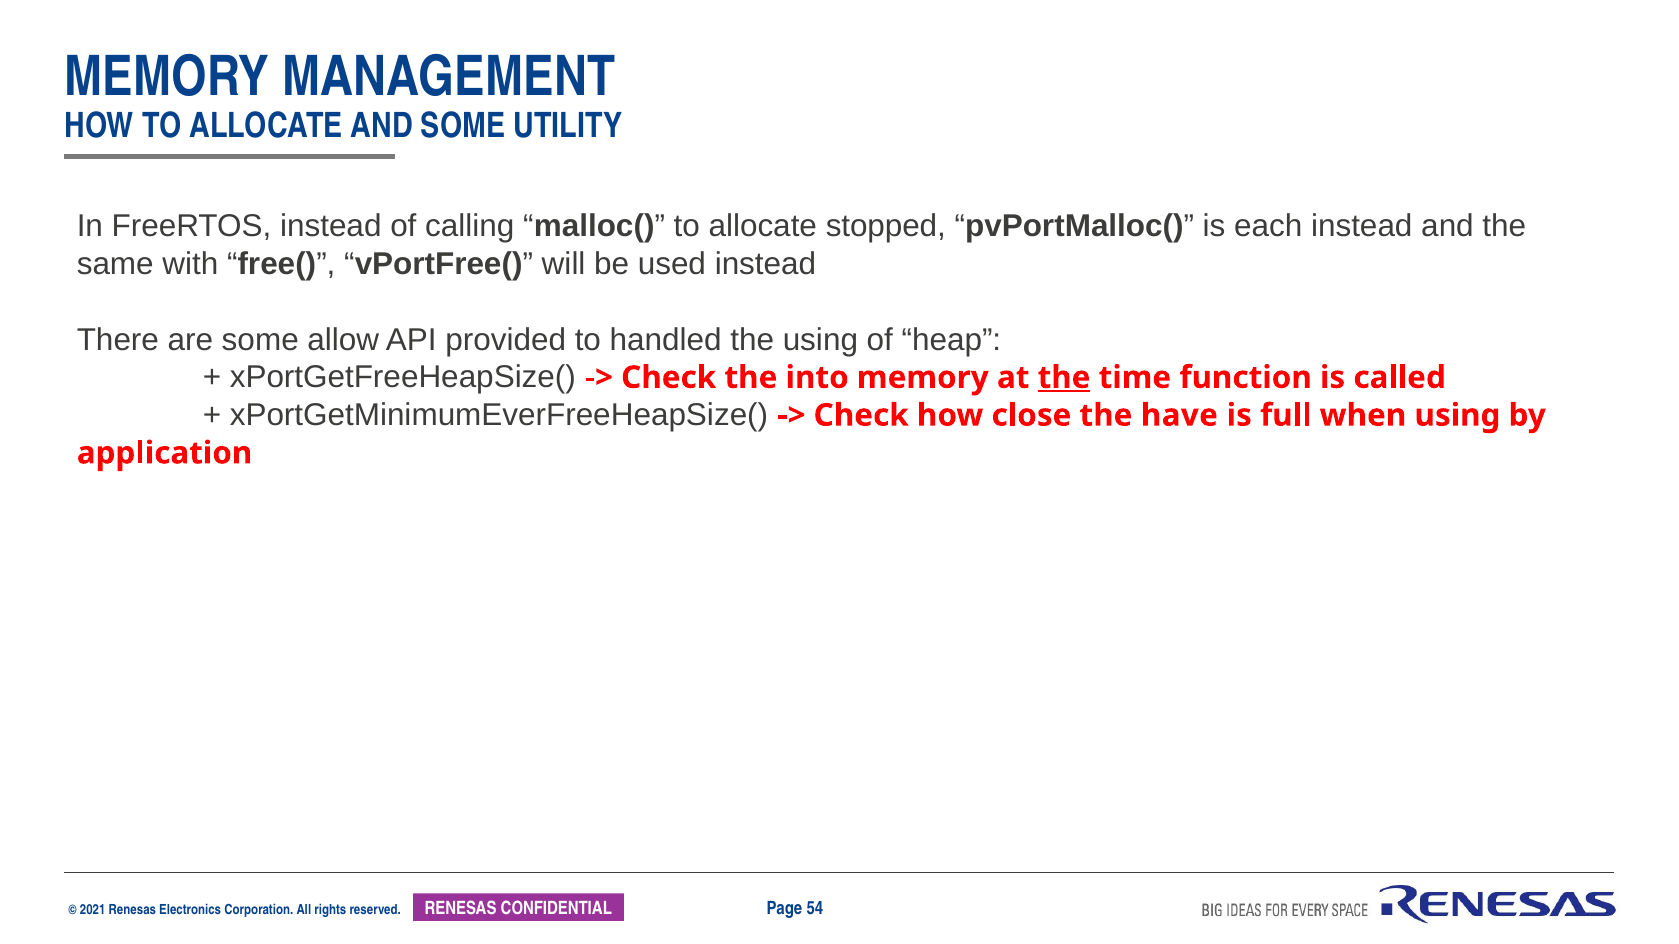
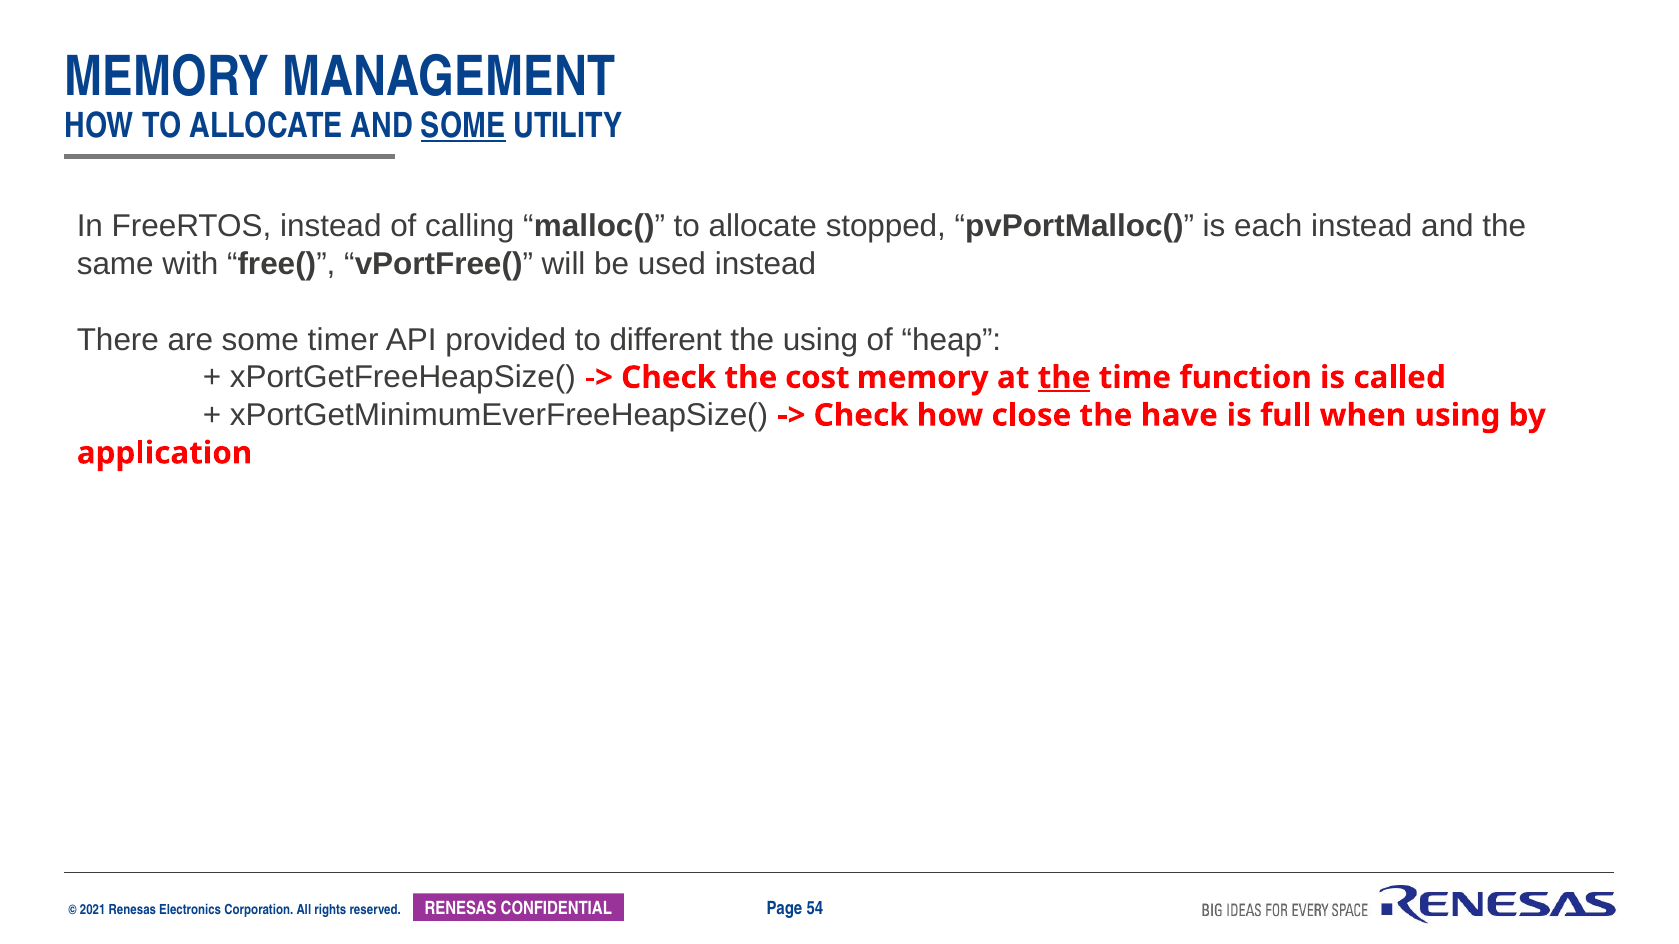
SOME at (463, 126) underline: none -> present
allow: allow -> timer
handled: handled -> different
into: into -> cost
